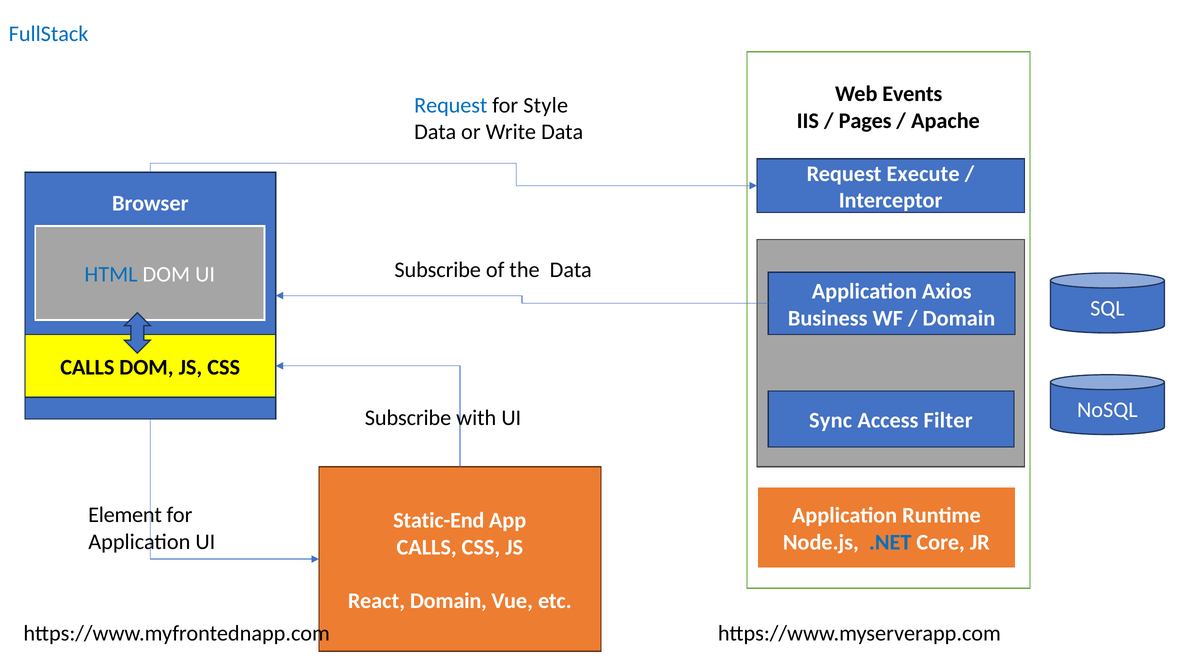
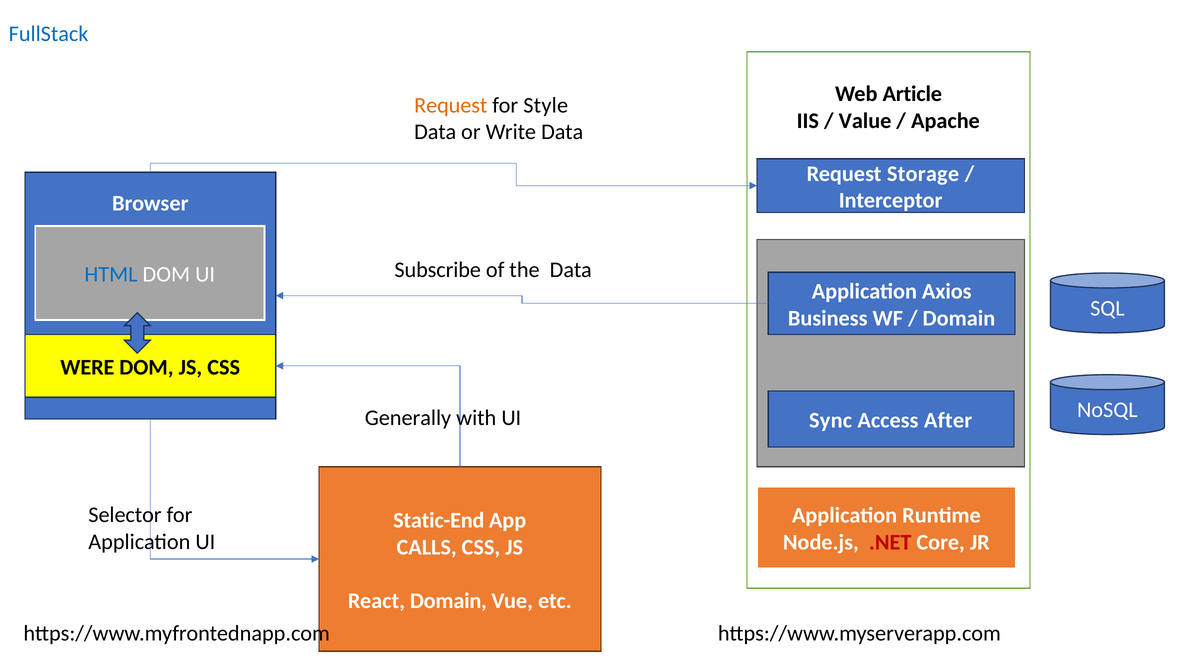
Events: Events -> Article
Request at (451, 105) colour: blue -> orange
Pages: Pages -> Value
Execute: Execute -> Storage
CALLS at (87, 367): CALLS -> WERE
Subscribe at (408, 418): Subscribe -> Generally
Filter: Filter -> After
Element: Element -> Selector
.NET colour: blue -> red
